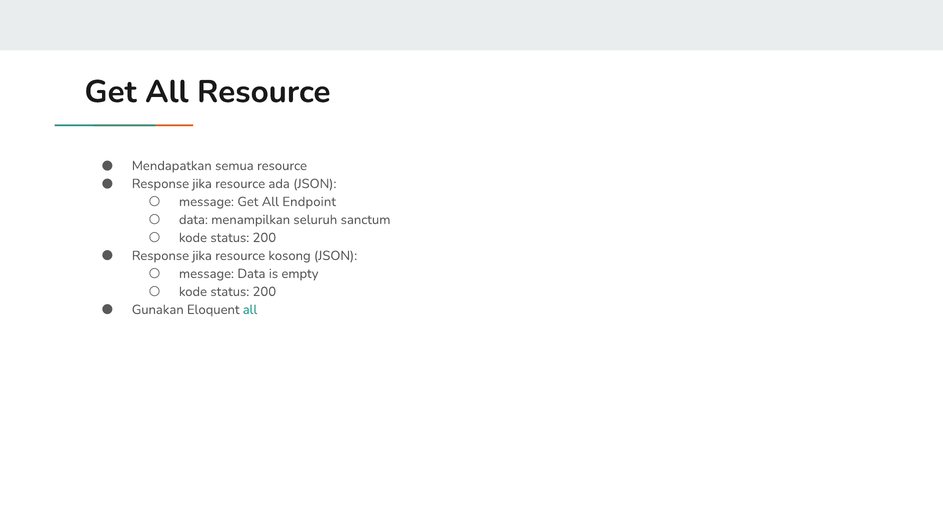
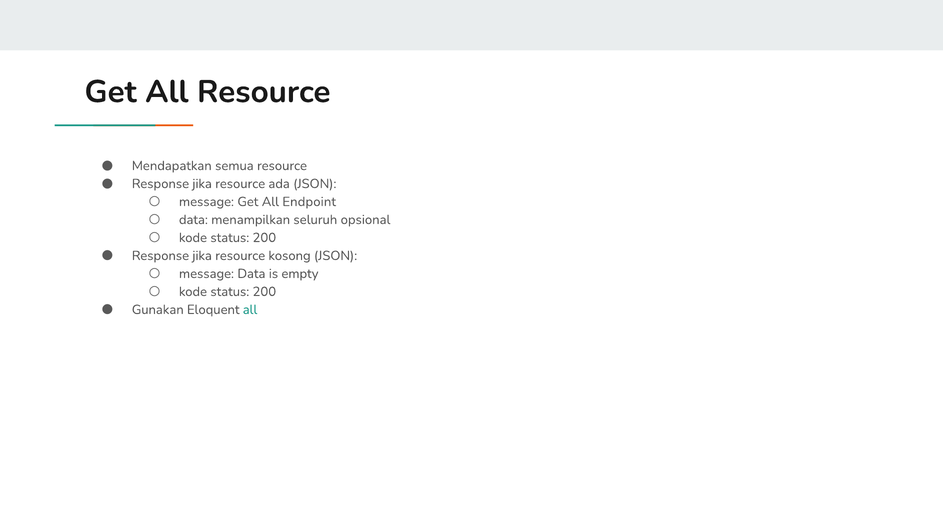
sanctum: sanctum -> opsional
